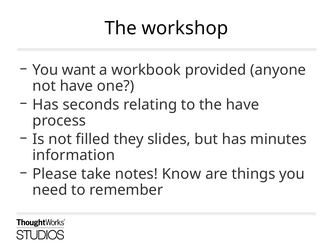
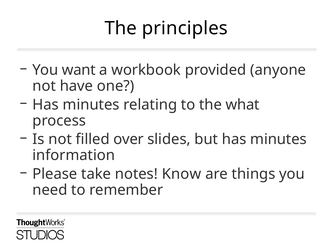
workshop: workshop -> principles
seconds at (91, 105): seconds -> minutes
the have: have -> what
they: they -> over
